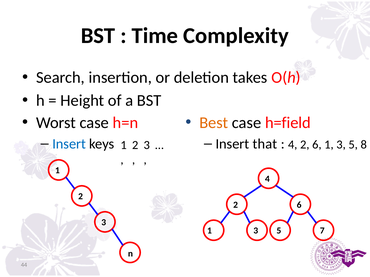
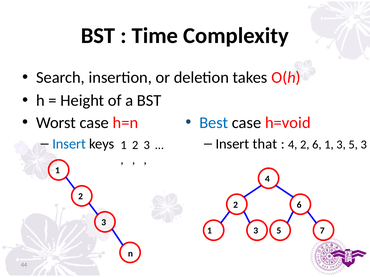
Best colour: orange -> blue
h=field: h=field -> h=void
5 8: 8 -> 3
